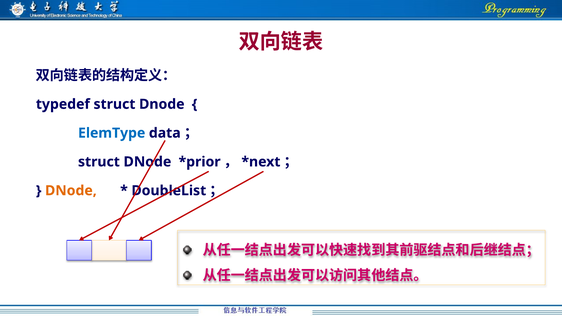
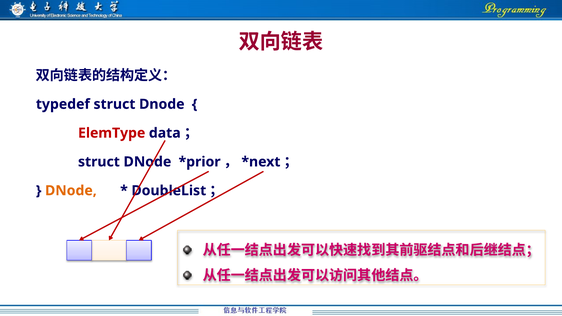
ElemType colour: blue -> red
